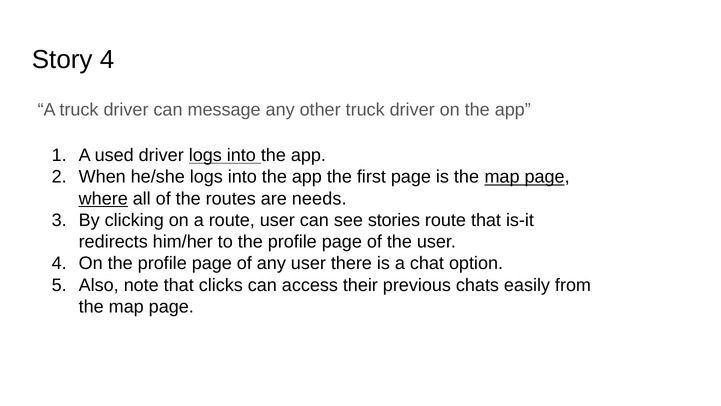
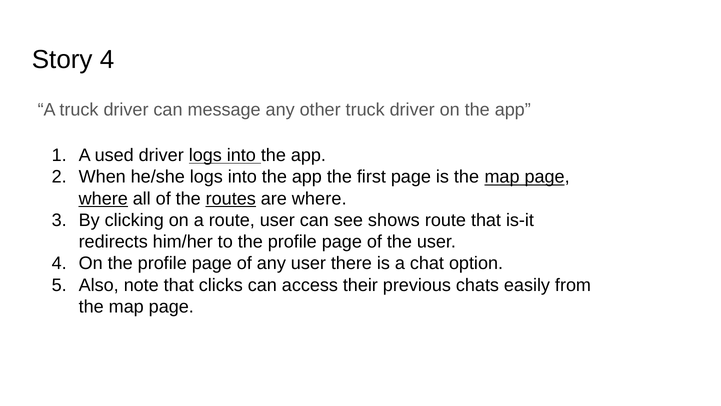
routes underline: none -> present
are needs: needs -> where
stories: stories -> shows
